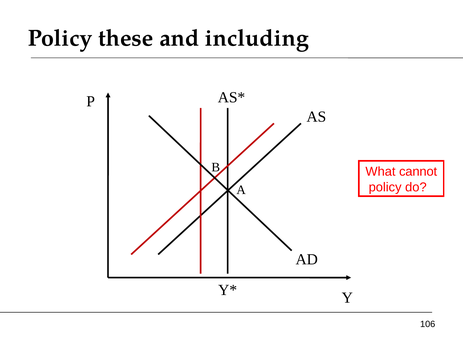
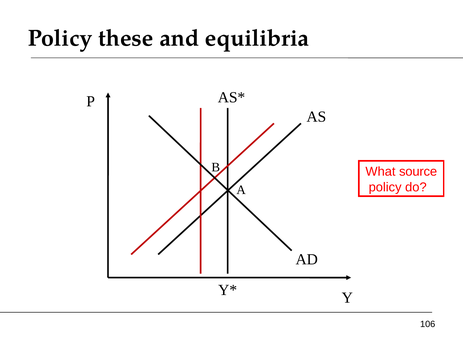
including: including -> equilibria
cannot: cannot -> source
